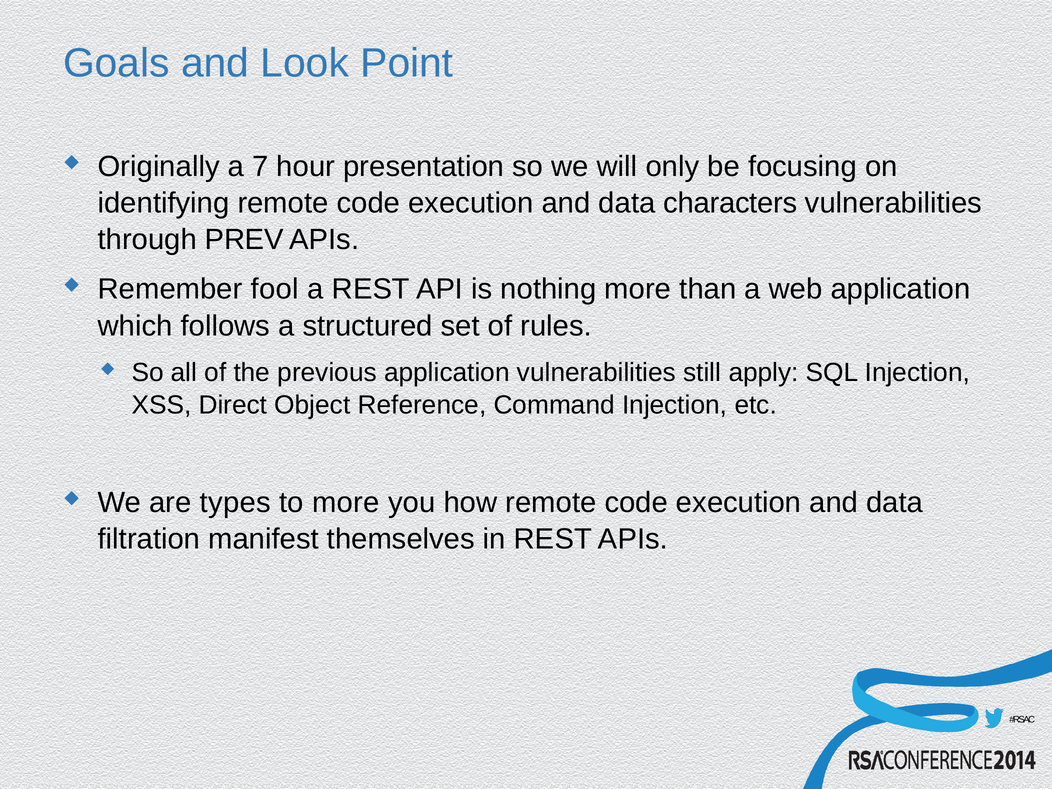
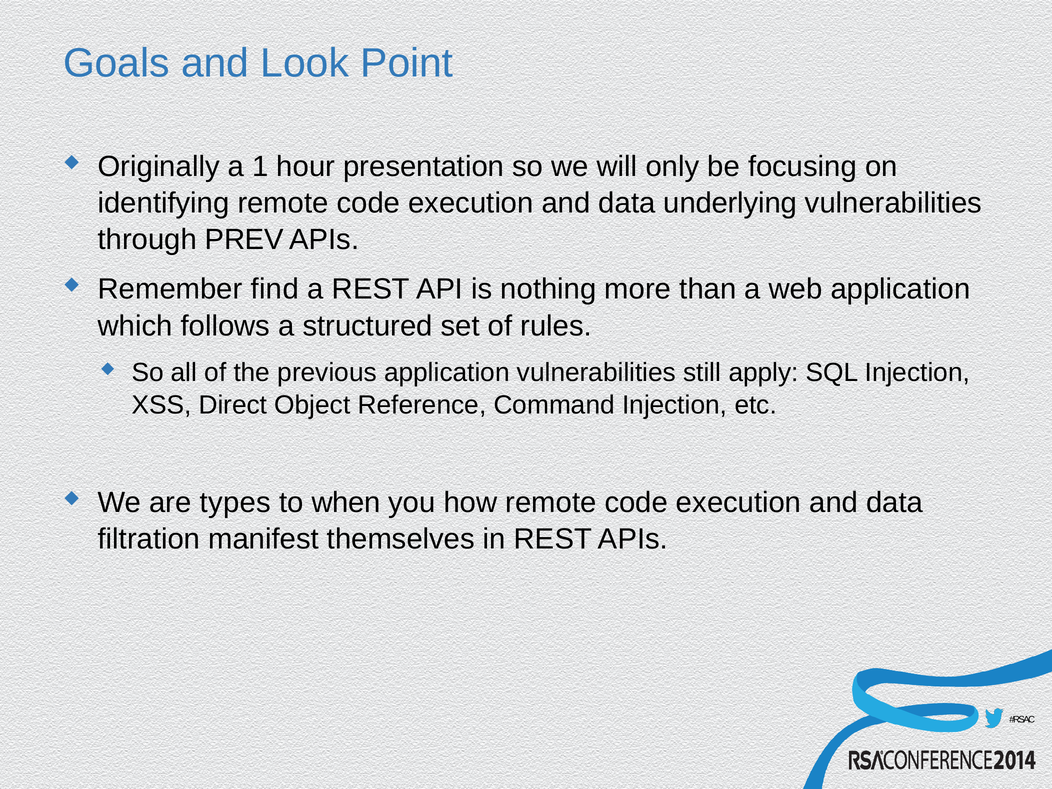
7: 7 -> 1
characters: characters -> underlying
fool: fool -> find
to more: more -> when
